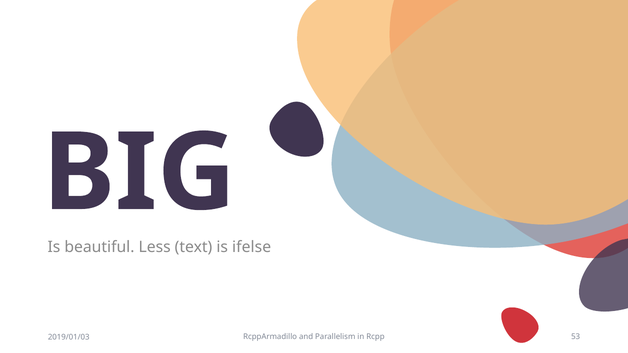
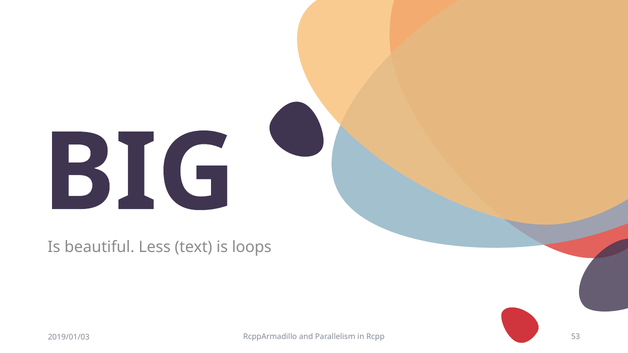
ifelse: ifelse -> loops
